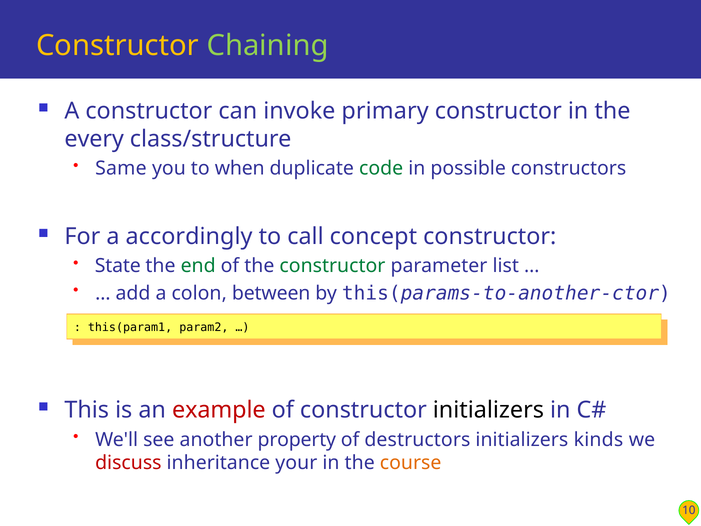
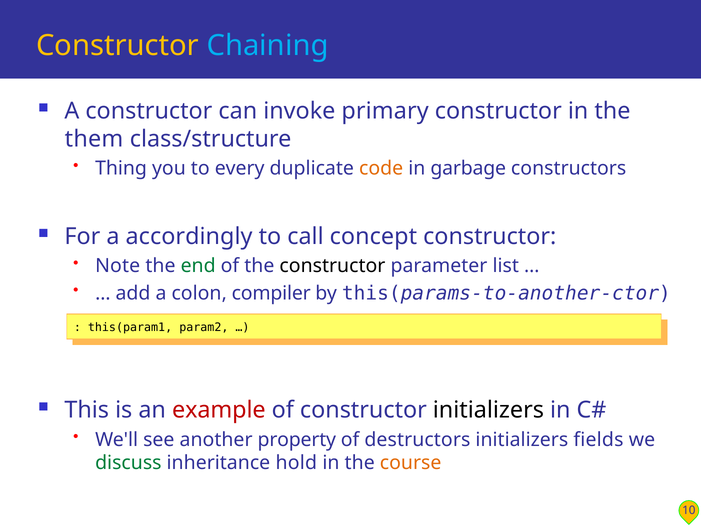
Chaining colour: light green -> light blue
every: every -> them
Same: Same -> Thing
when: when -> every
code colour: green -> orange
possible: possible -> garbage
State: State -> Note
constructor at (332, 266) colour: green -> black
between: between -> compiler
kinds: kinds -> fields
discuss colour: red -> green
your: your -> hold
